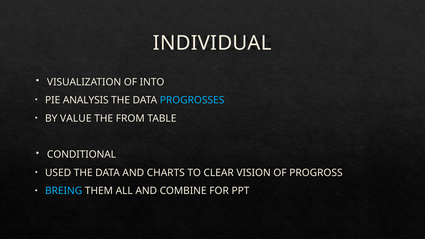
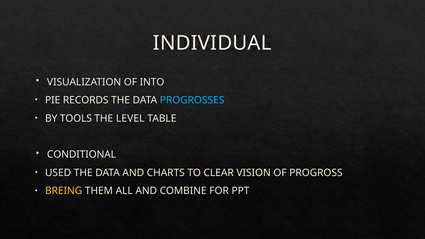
ANALYSIS: ANALYSIS -> RECORDS
VALUE: VALUE -> TOOLS
FROM: FROM -> LEVEL
BREING colour: light blue -> yellow
